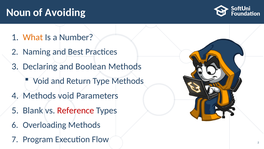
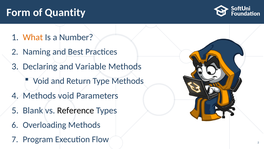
Noun: Noun -> Form
Avoiding: Avoiding -> Quantity
Boolean: Boolean -> Variable
Reference colour: red -> black
